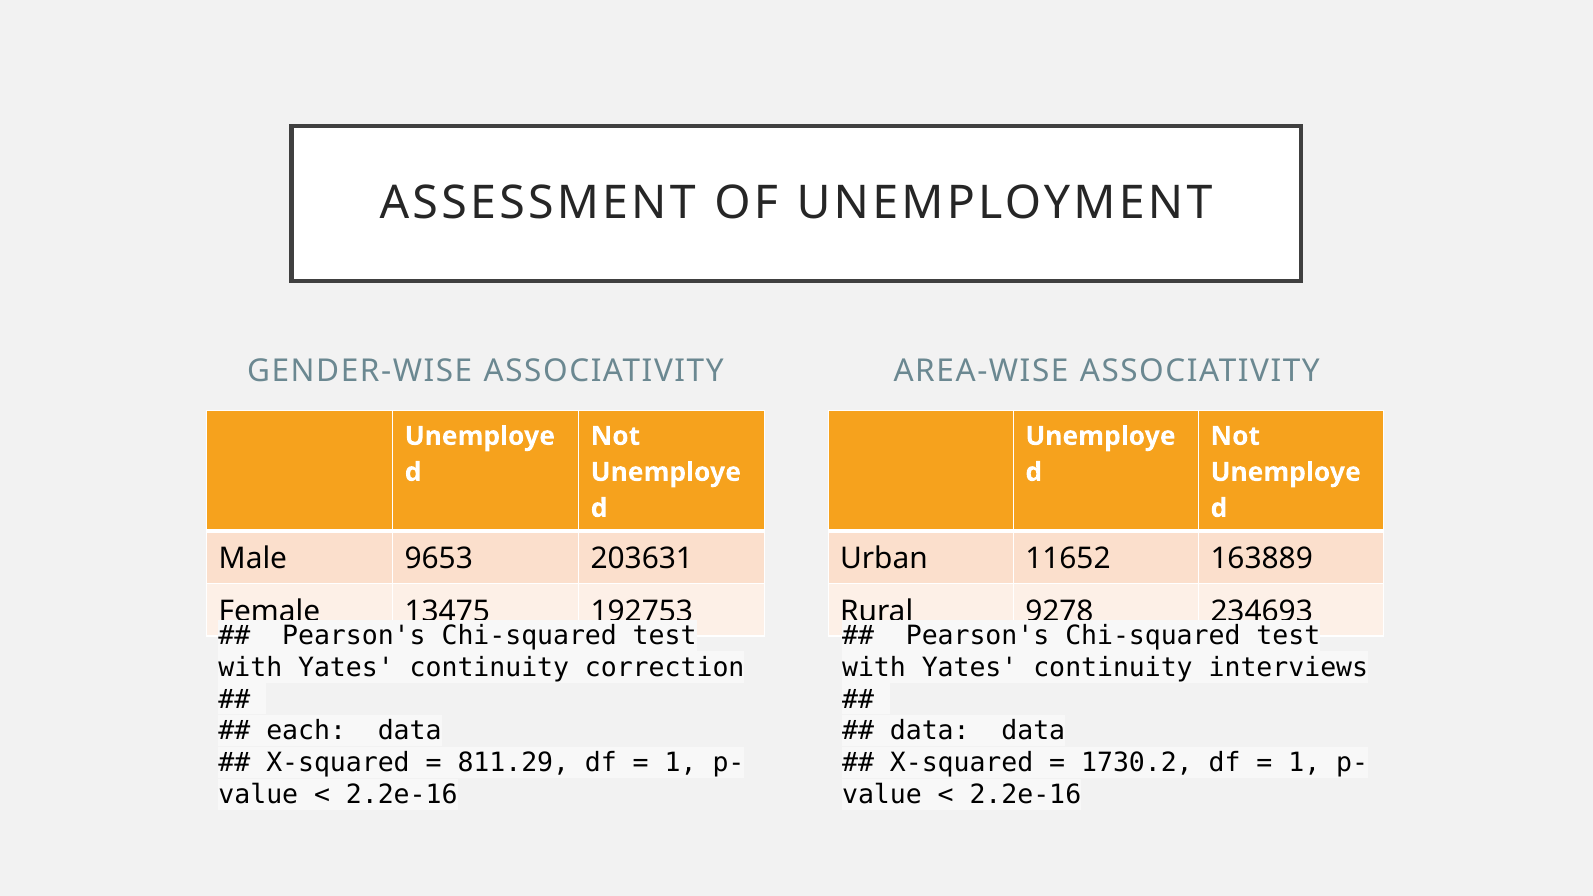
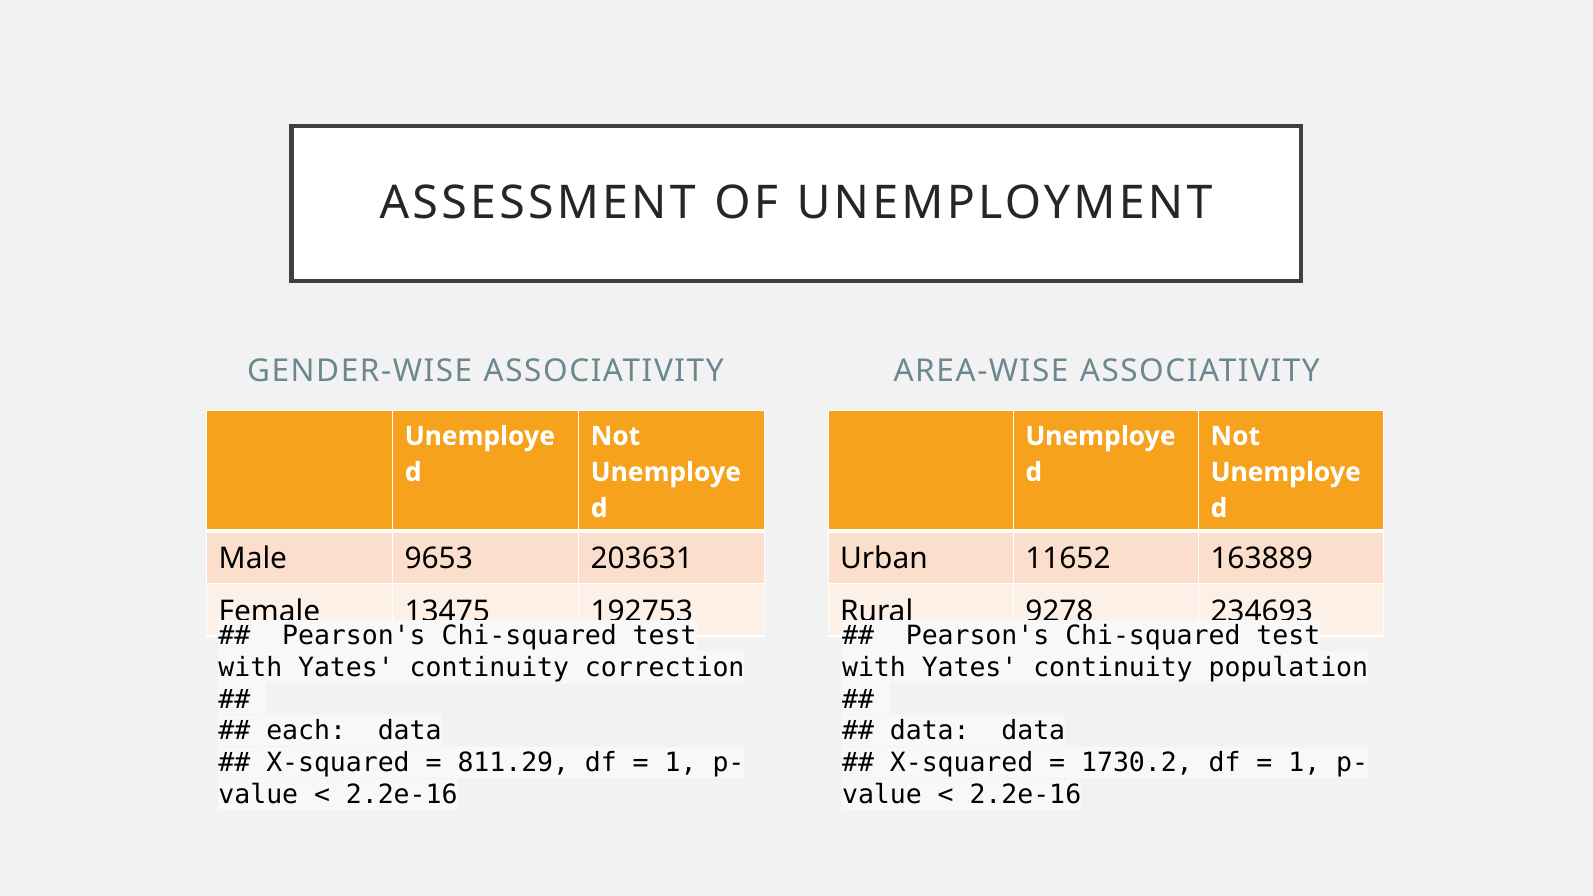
interviews: interviews -> population
